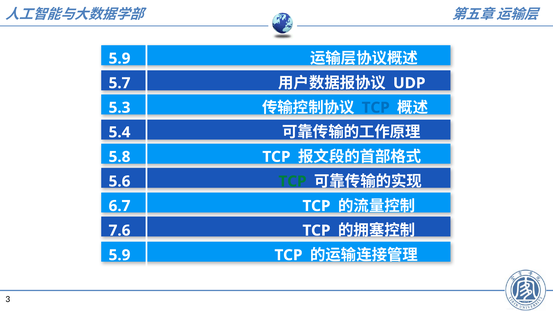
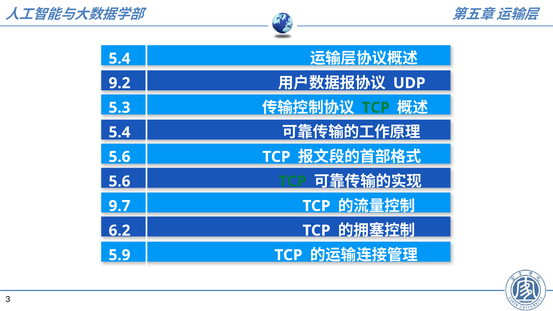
5.9 at (120, 59): 5.9 -> 5.4
5.7: 5.7 -> 9.2
TCP at (376, 108) colour: blue -> green
5.8 at (120, 157): 5.8 -> 5.6
6.7: 6.7 -> 9.7
7.6: 7.6 -> 6.2
